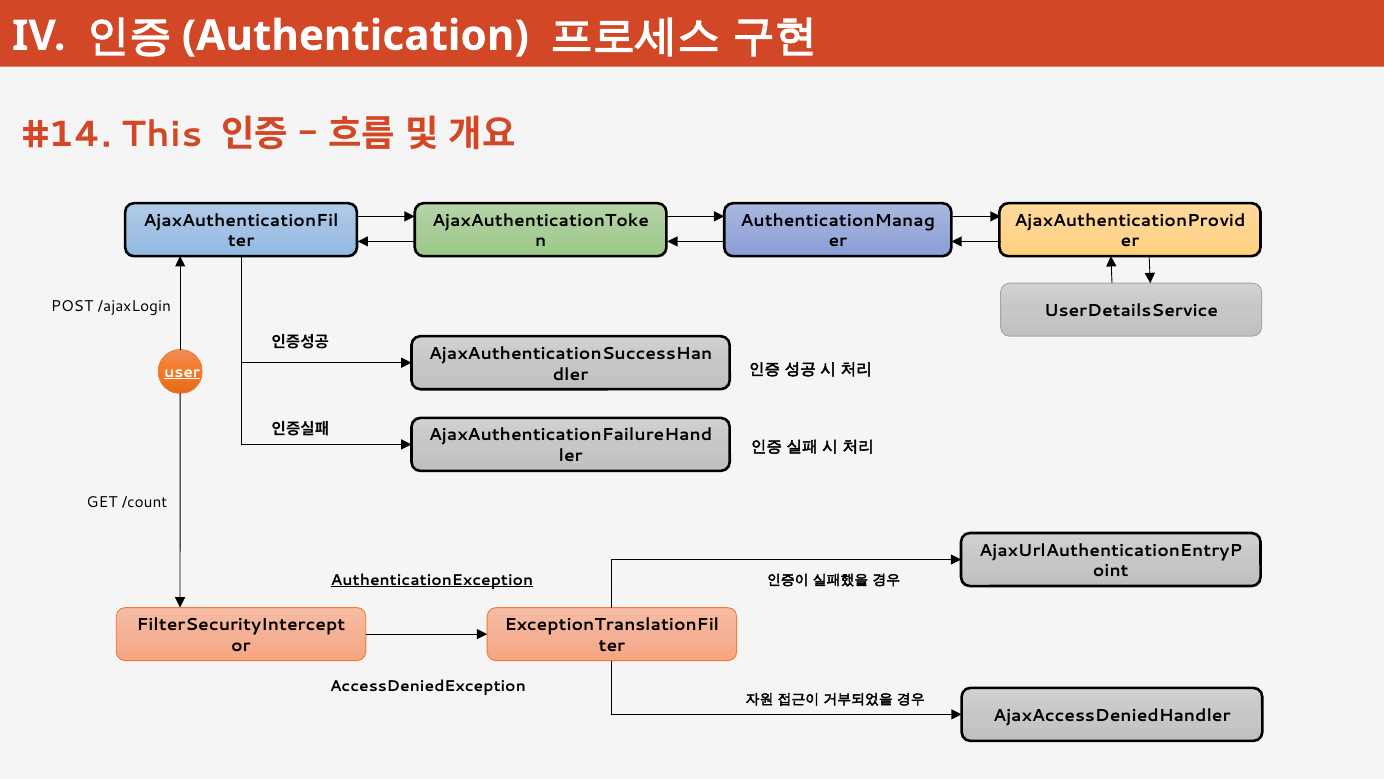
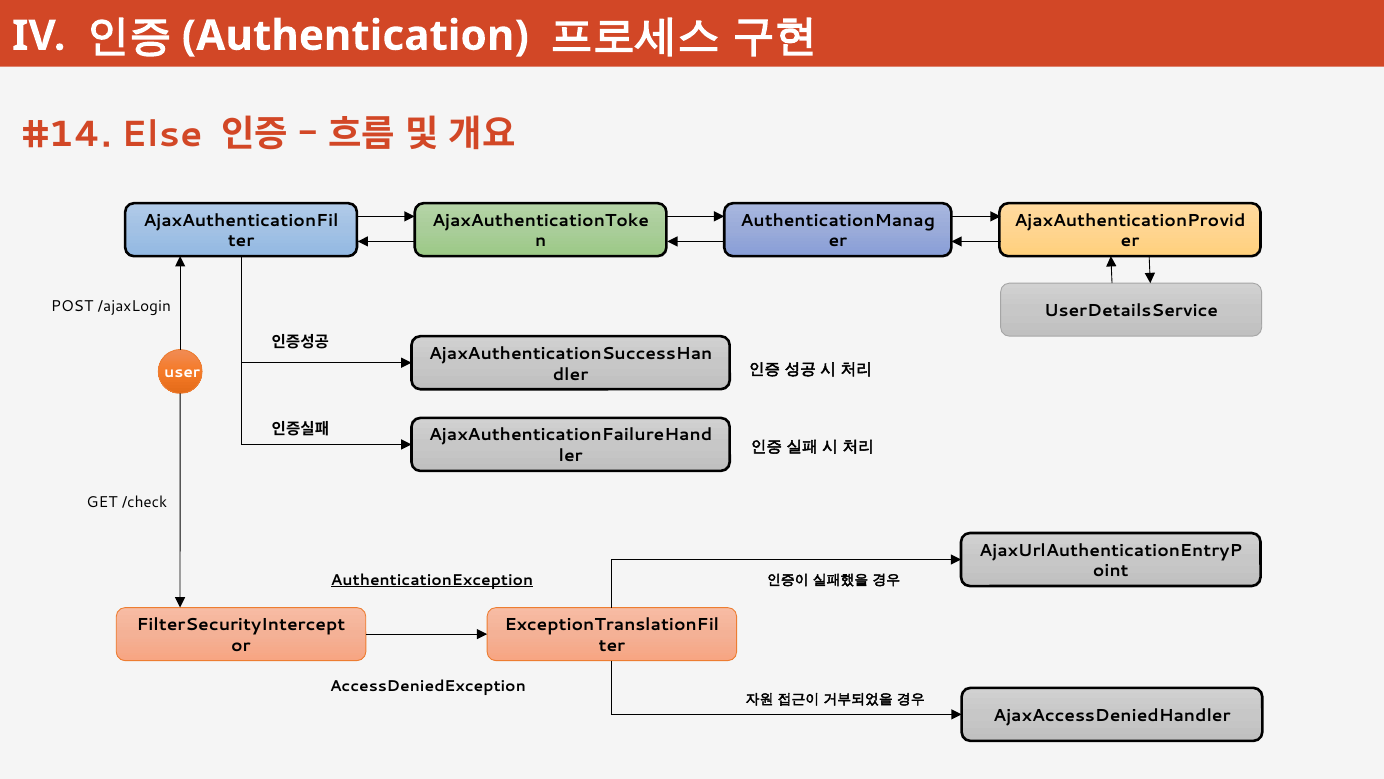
This: This -> Else
user underline: present -> none
/count: /count -> /check
